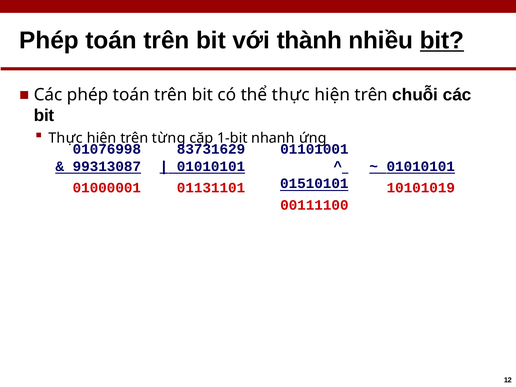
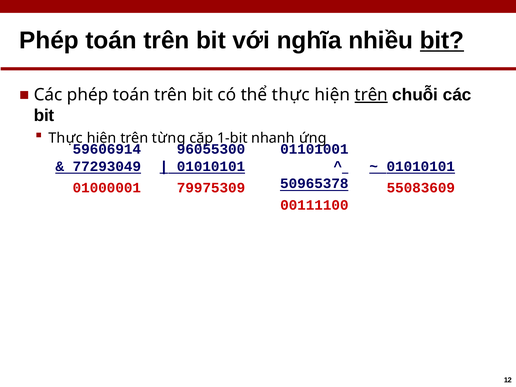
thành: thành -> nghĩa
trên at (371, 95) underline: none -> present
01076998: 01076998 -> 59606914
83731629: 83731629 -> 96055300
99313087: 99313087 -> 77293049
01510101: 01510101 -> 50965378
01131101: 01131101 -> 79975309
10101019: 10101019 -> 55083609
